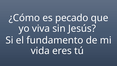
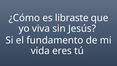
pecado: pecado -> libraste
